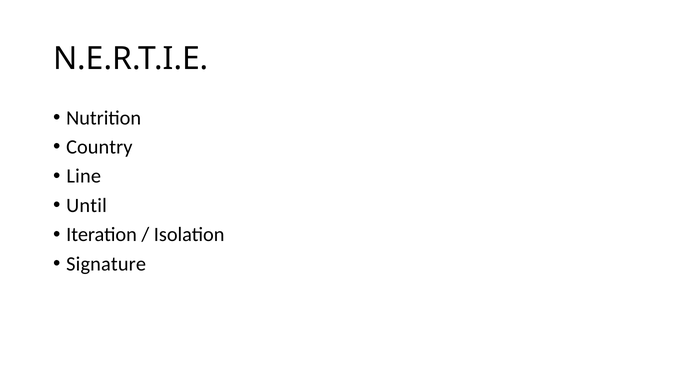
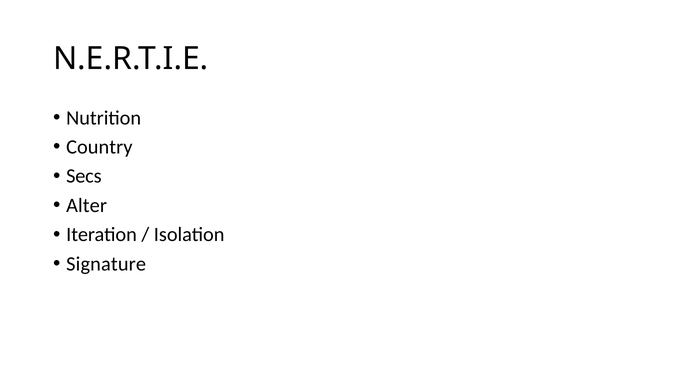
Line: Line -> Secs
Until: Until -> Alter
